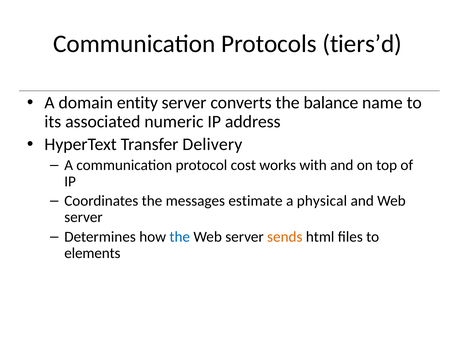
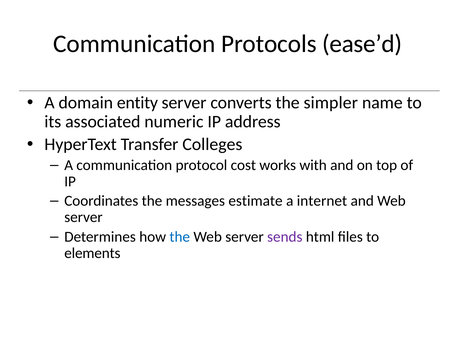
tiers’d: tiers’d -> ease’d
balance: balance -> simpler
Delivery: Delivery -> Colleges
physical: physical -> internet
sends colour: orange -> purple
